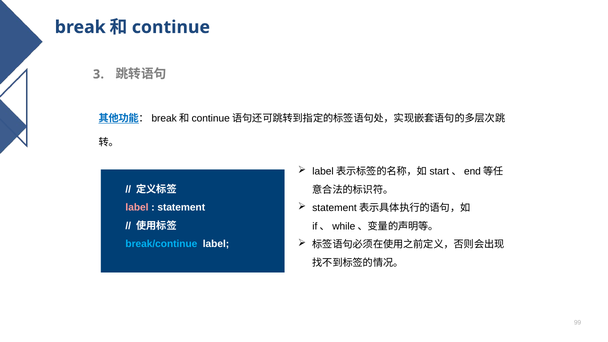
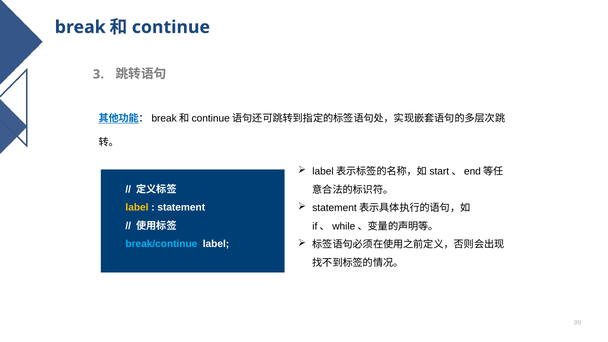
label at (137, 208) colour: pink -> yellow
